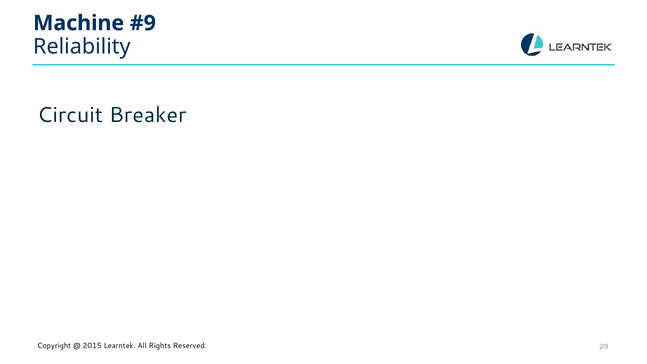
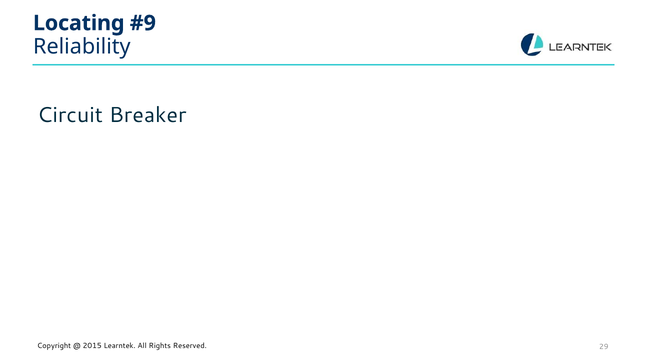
Machine: Machine -> Locating
